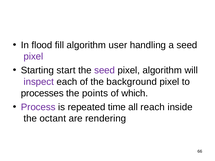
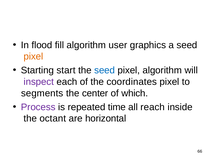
handling: handling -> graphics
pixel at (33, 57) colour: purple -> orange
seed at (105, 70) colour: purple -> blue
background: background -> coordinates
processes: processes -> segments
points: points -> center
rendering: rendering -> horizontal
